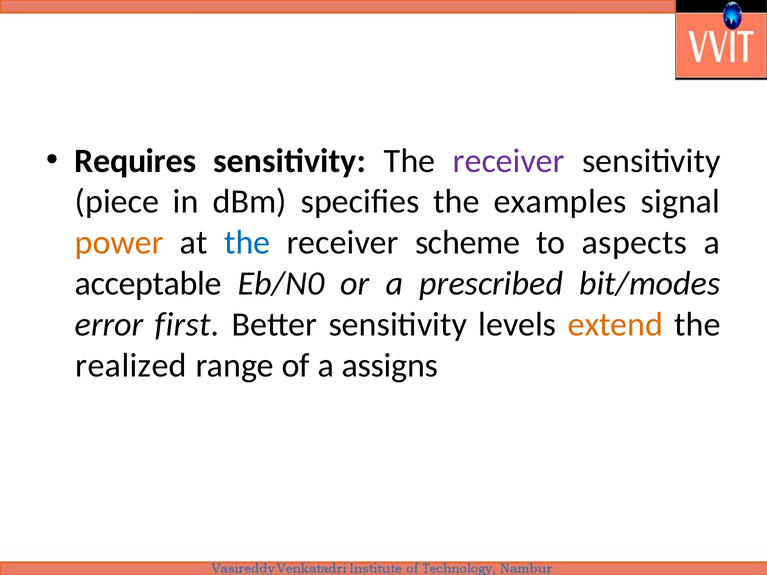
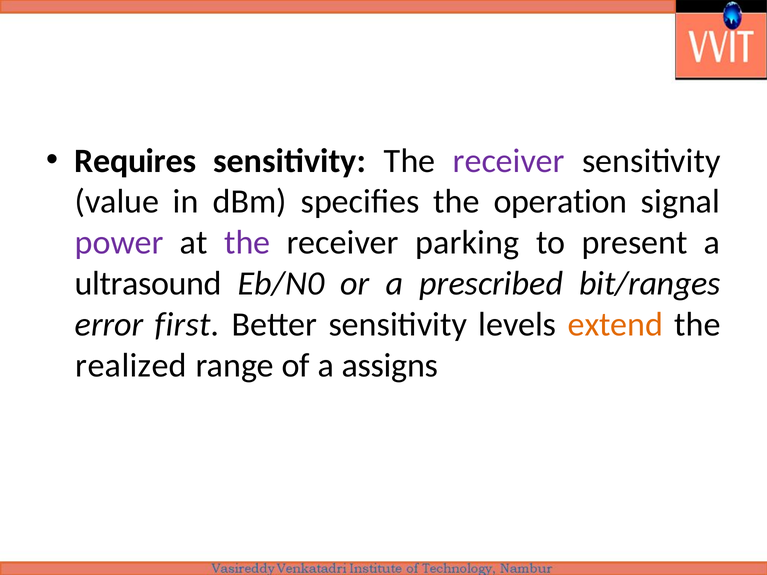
piece: piece -> value
examples: examples -> operation
power colour: orange -> purple
the at (247, 243) colour: blue -> purple
scheme: scheme -> parking
aspects: aspects -> present
acceptable: acceptable -> ultrasound
bit/modes: bit/modes -> bit/ranges
